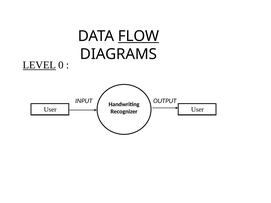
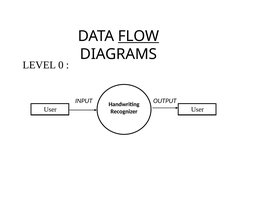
LEVEL underline: present -> none
